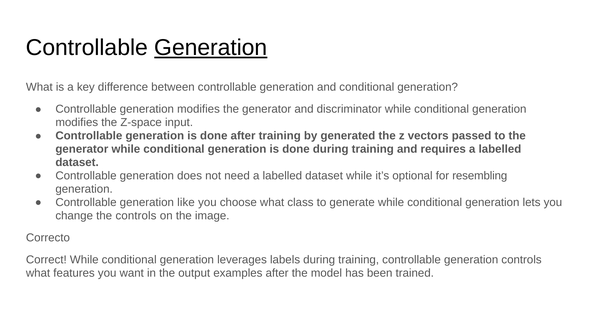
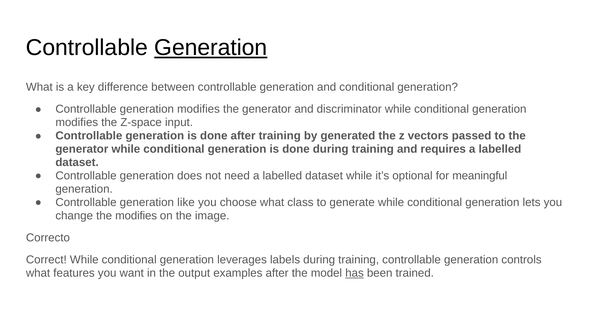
resembling: resembling -> meaningful
the controls: controls -> modifies
has underline: none -> present
